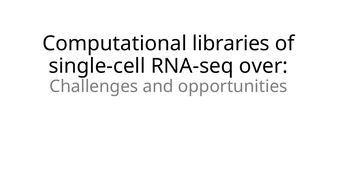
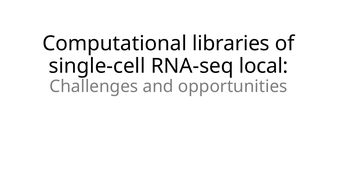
over: over -> local
